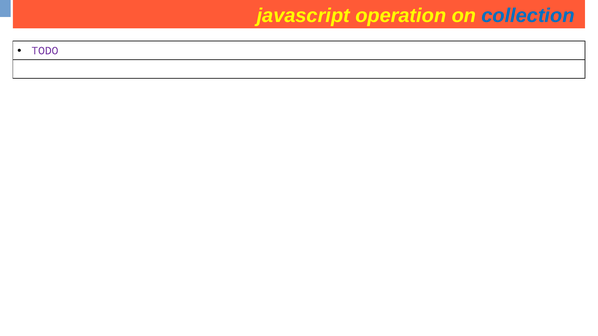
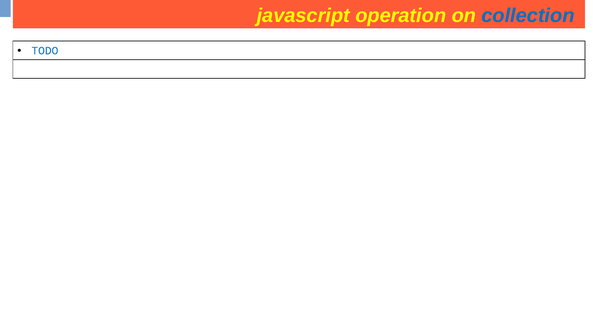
TODO colour: purple -> blue
